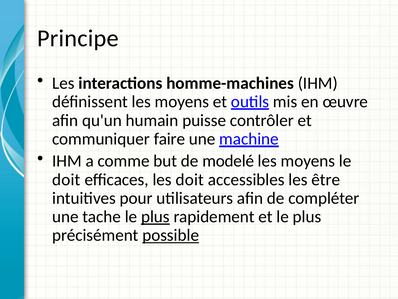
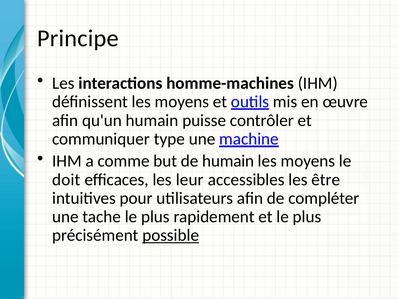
faire: faire -> type
de modelé: modelé -> humain
les doit: doit -> leur
plus at (155, 216) underline: present -> none
